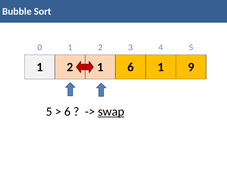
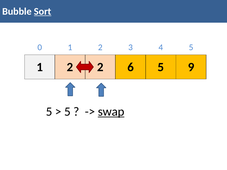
Sort underline: none -> present
2 1: 1 -> 2
6 1: 1 -> 5
6 at (67, 112): 6 -> 5
